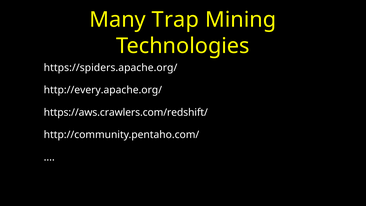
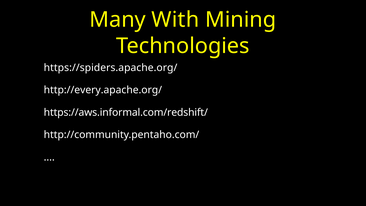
Trap: Trap -> With
https://aws.crawlers.com/redshift/: https://aws.crawlers.com/redshift/ -> https://aws.informal.com/redshift/
